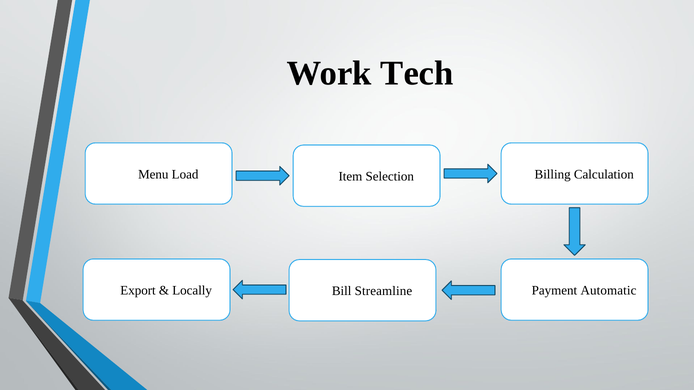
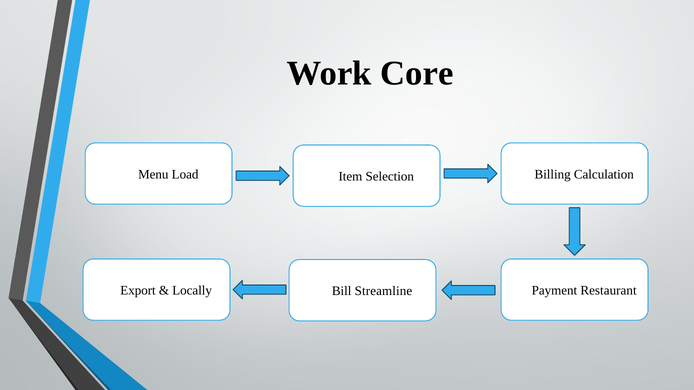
Tech: Tech -> Core
Automatic: Automatic -> Restaurant
